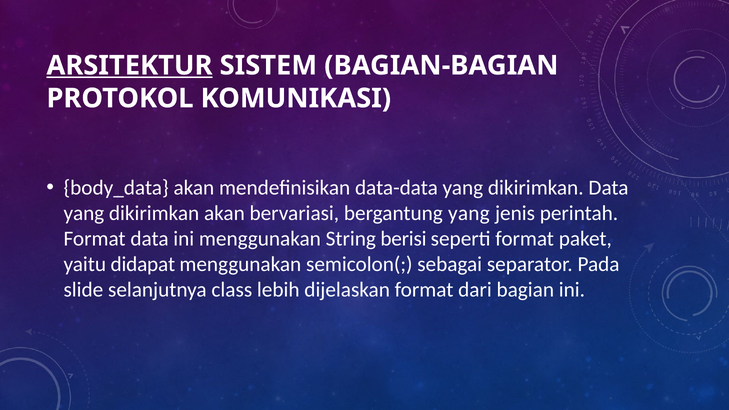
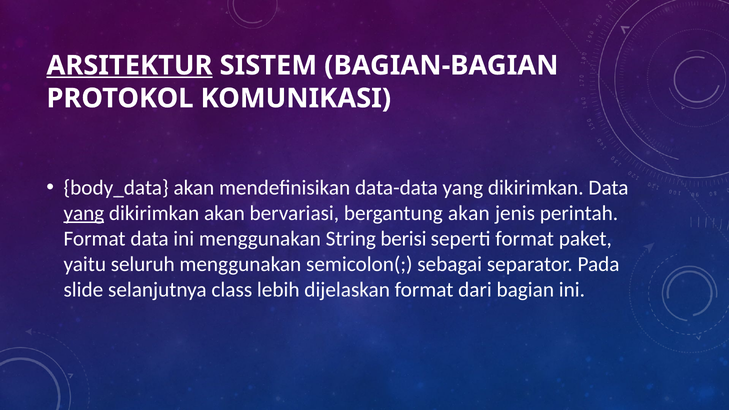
yang at (84, 213) underline: none -> present
bergantung yang: yang -> akan
didapat: didapat -> seluruh
